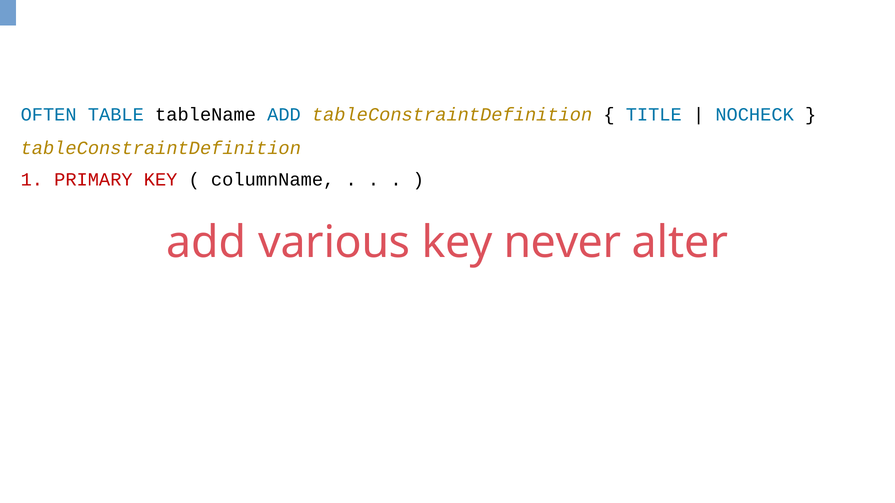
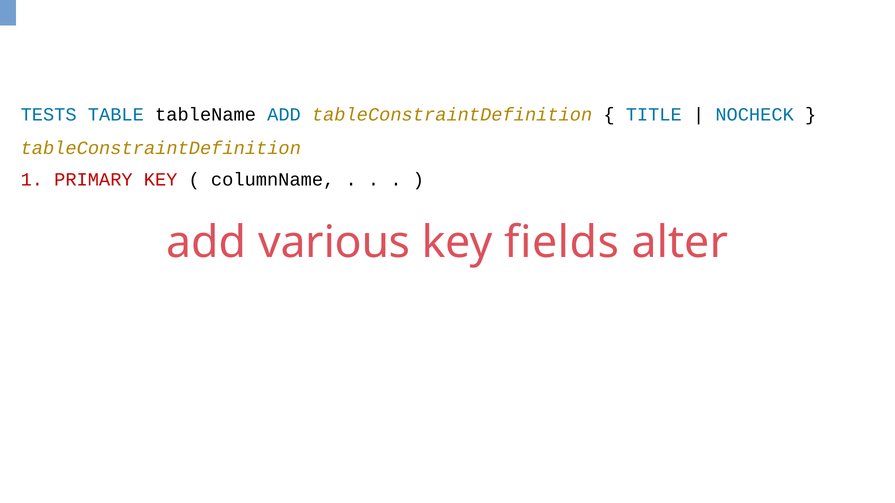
OFTEN: OFTEN -> TESTS
never: never -> fields
